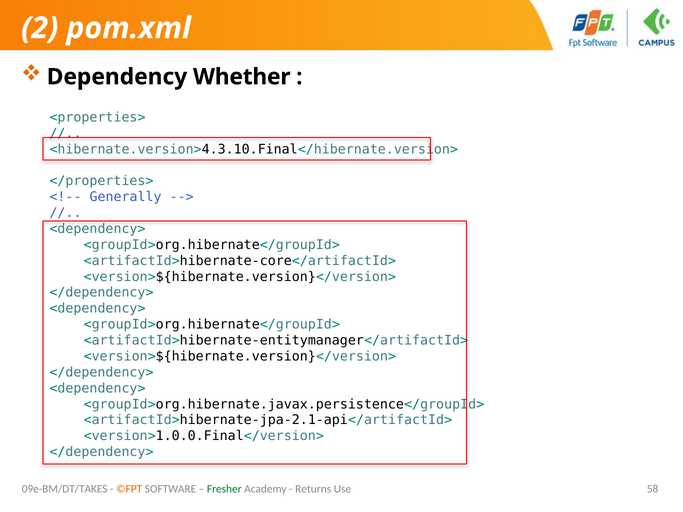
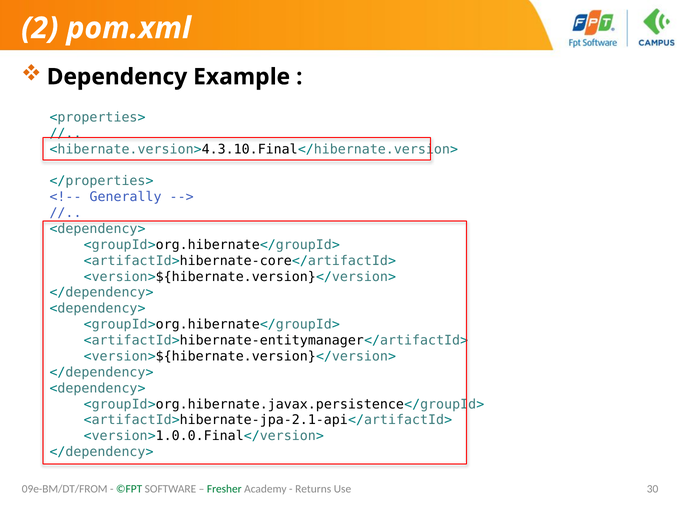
Whether: Whether -> Example
09e-BM/DT/TAKES: 09e-BM/DT/TAKES -> 09e-BM/DT/FROM
©FPT colour: orange -> green
58: 58 -> 30
